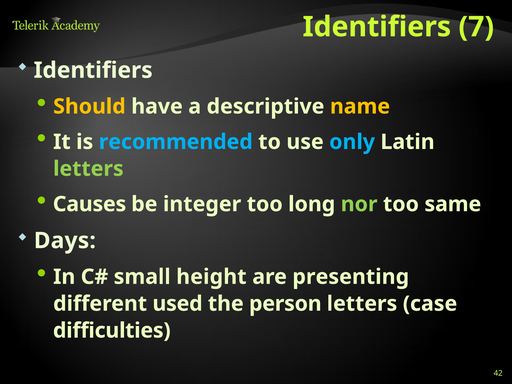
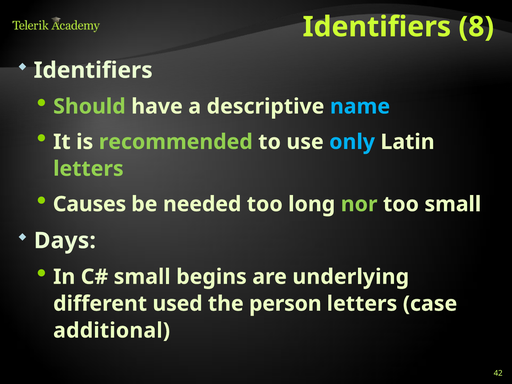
7: 7 -> 8
Should colour: yellow -> light green
name colour: yellow -> light blue
recommended colour: light blue -> light green
integer: integer -> needed
too same: same -> small
height: height -> begins
presenting: presenting -> underlying
difficulties: difficulties -> additional
